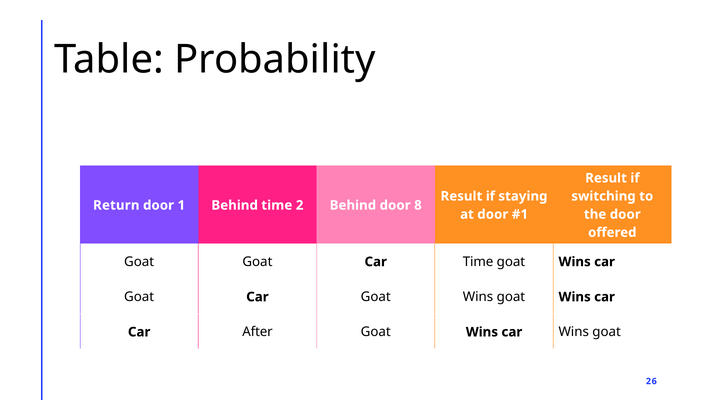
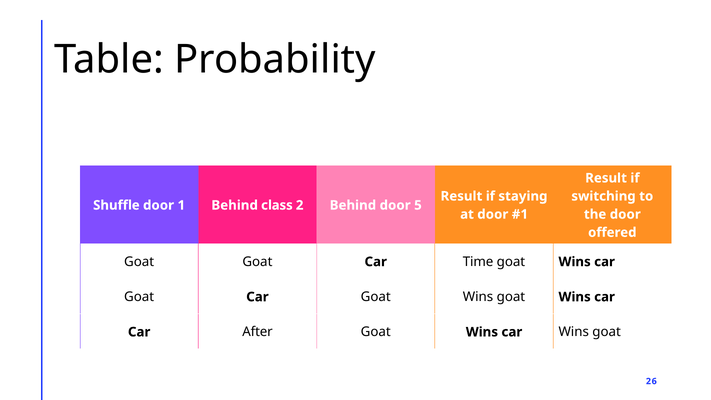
Return: Return -> Shuffle
Behind time: time -> class
8: 8 -> 5
